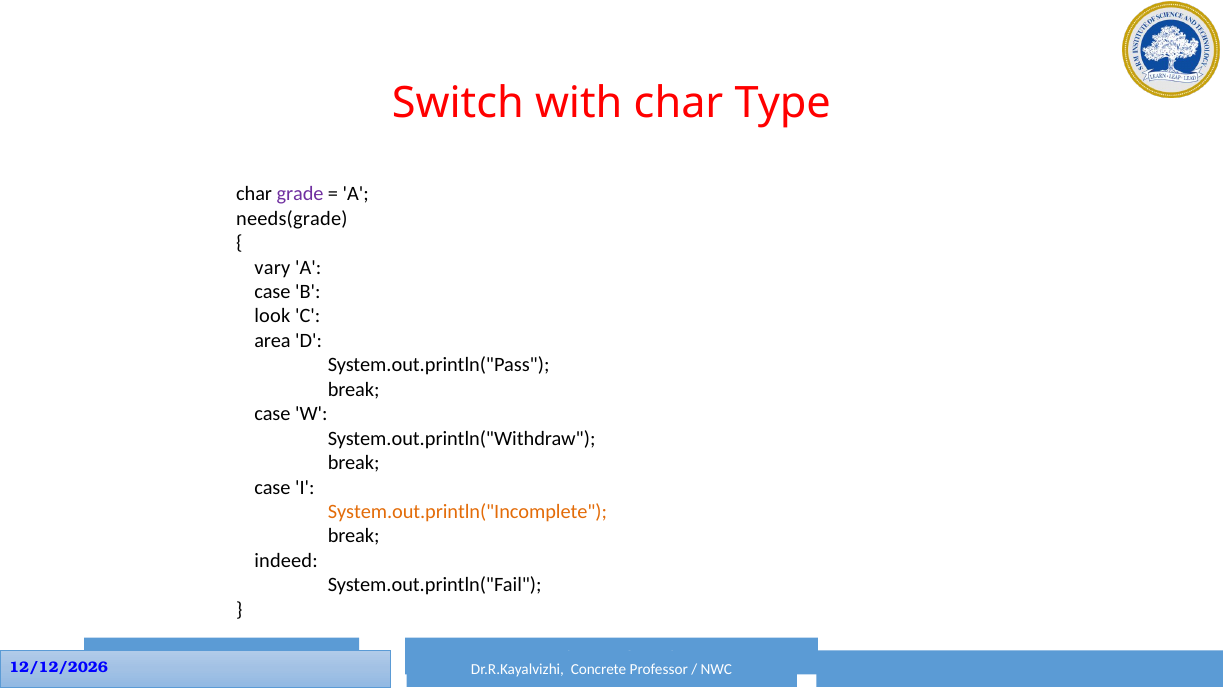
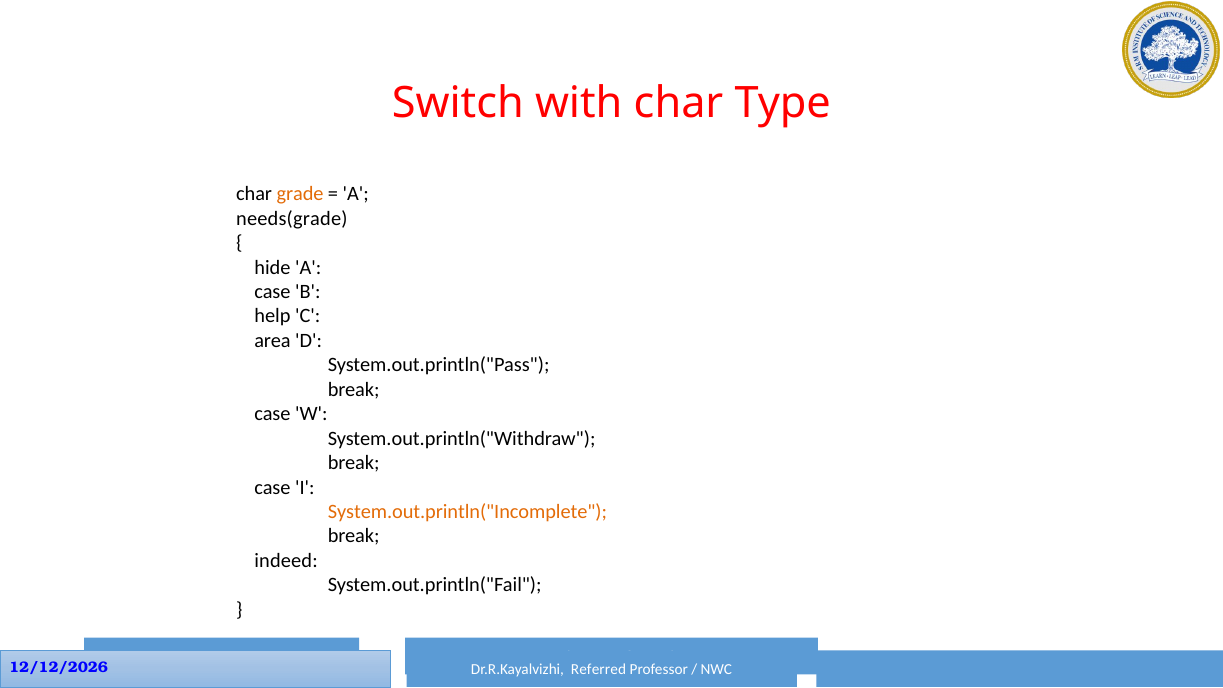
grade colour: purple -> orange
vary: vary -> hide
look: look -> help
Concrete: Concrete -> Referred
